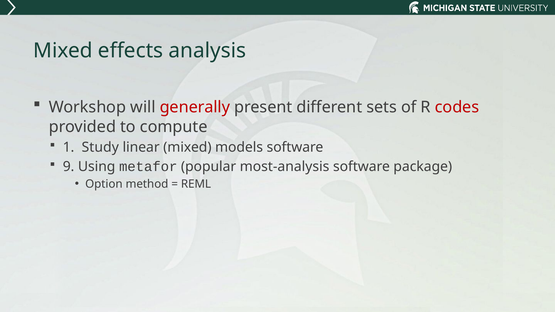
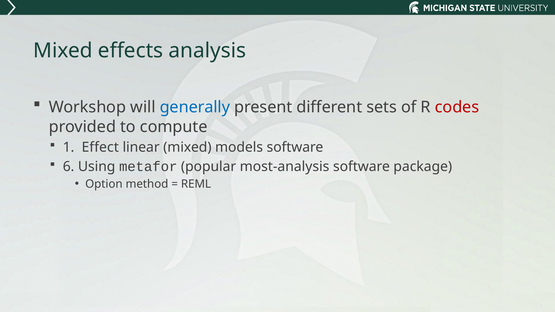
generally colour: red -> blue
Study: Study -> Effect
9: 9 -> 6
